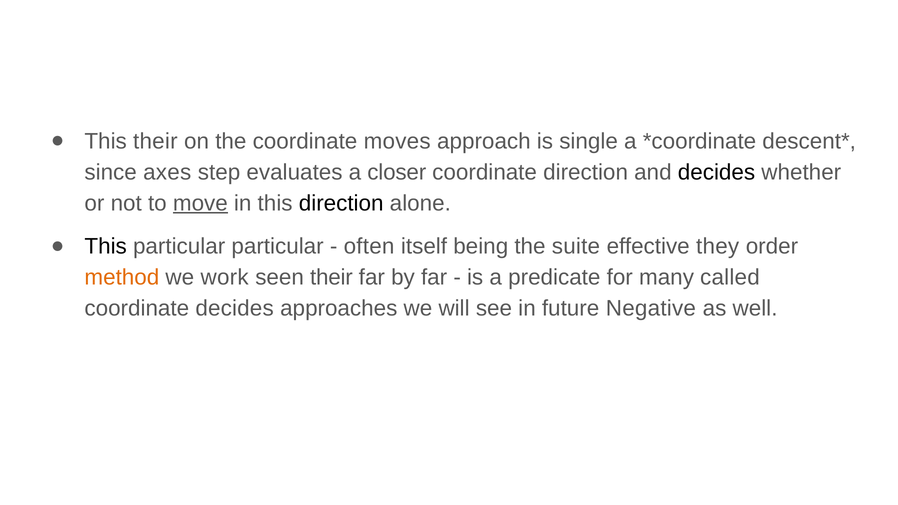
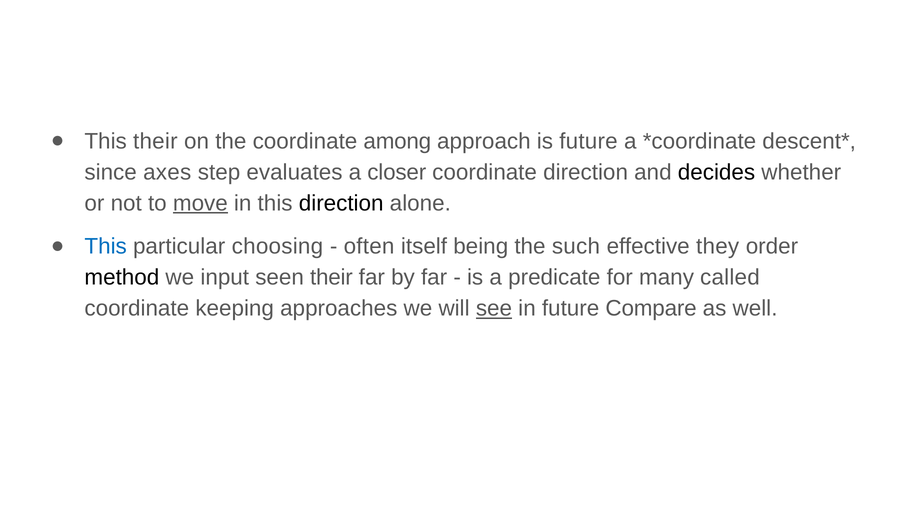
moves: moves -> among
is single: single -> future
This at (106, 247) colour: black -> blue
particular particular: particular -> choosing
suite: suite -> such
method colour: orange -> black
work: work -> input
coordinate decides: decides -> keeping
see underline: none -> present
Negative: Negative -> Compare
